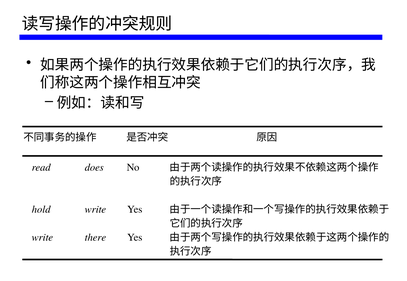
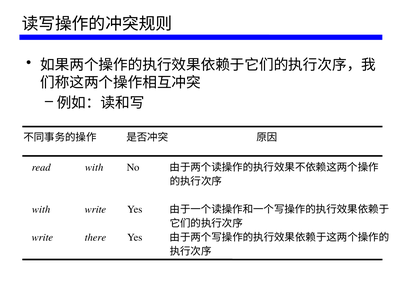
read does: does -> with
hold at (41, 210): hold -> with
